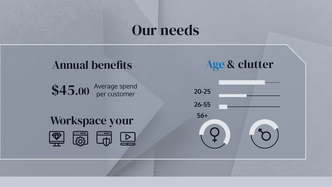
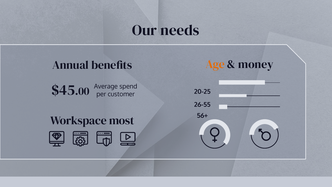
Age colour: blue -> orange
clutter: clutter -> money
your: your -> most
